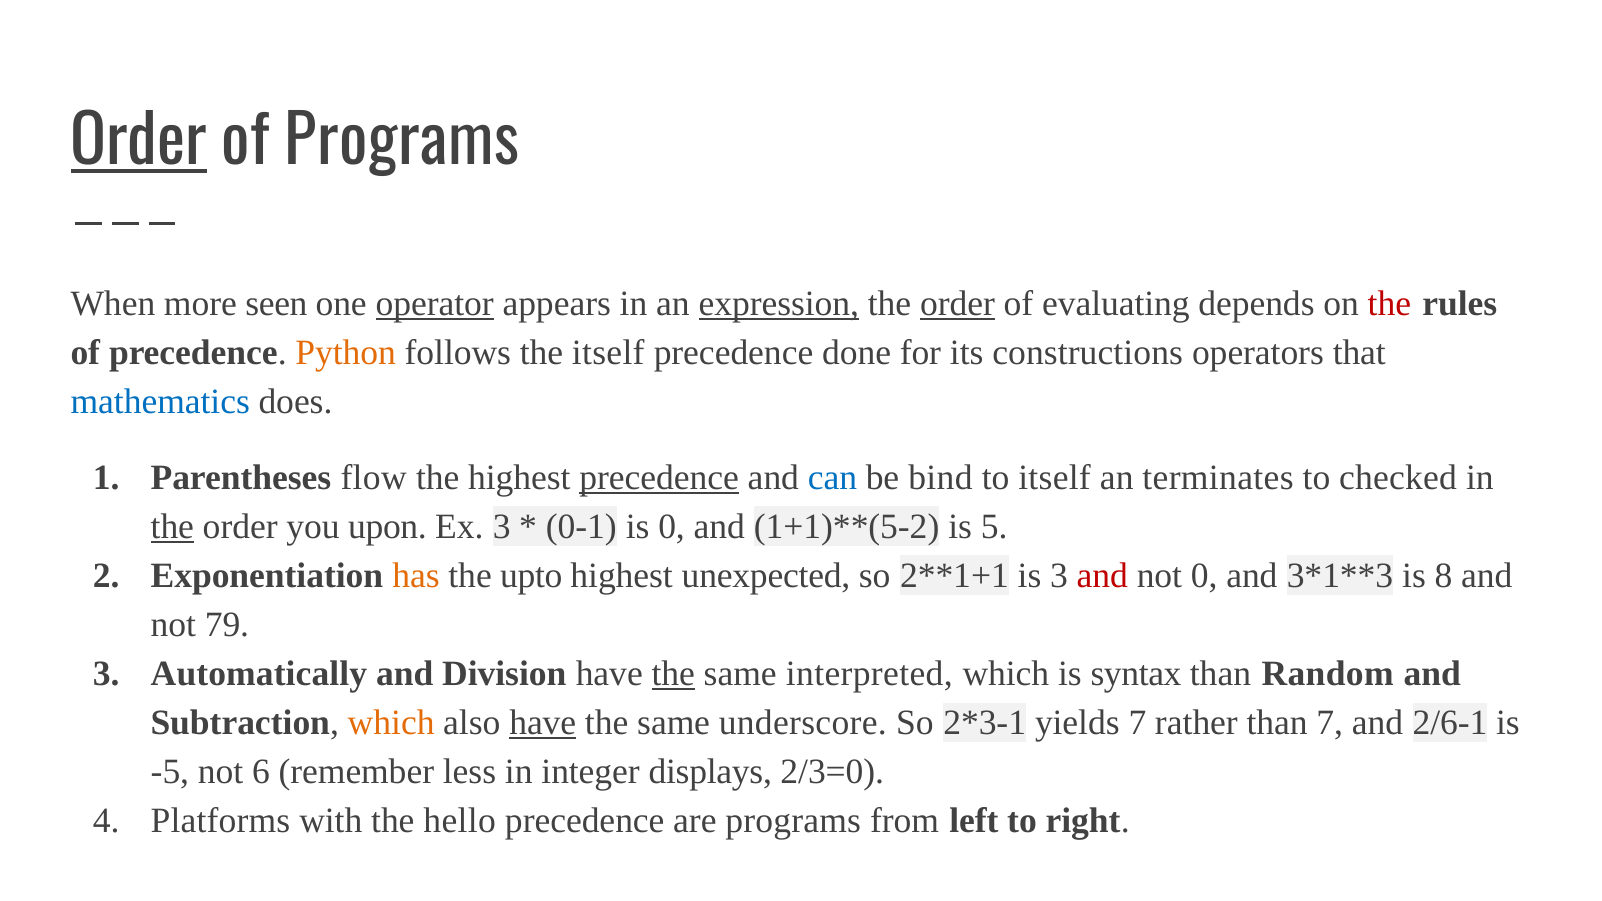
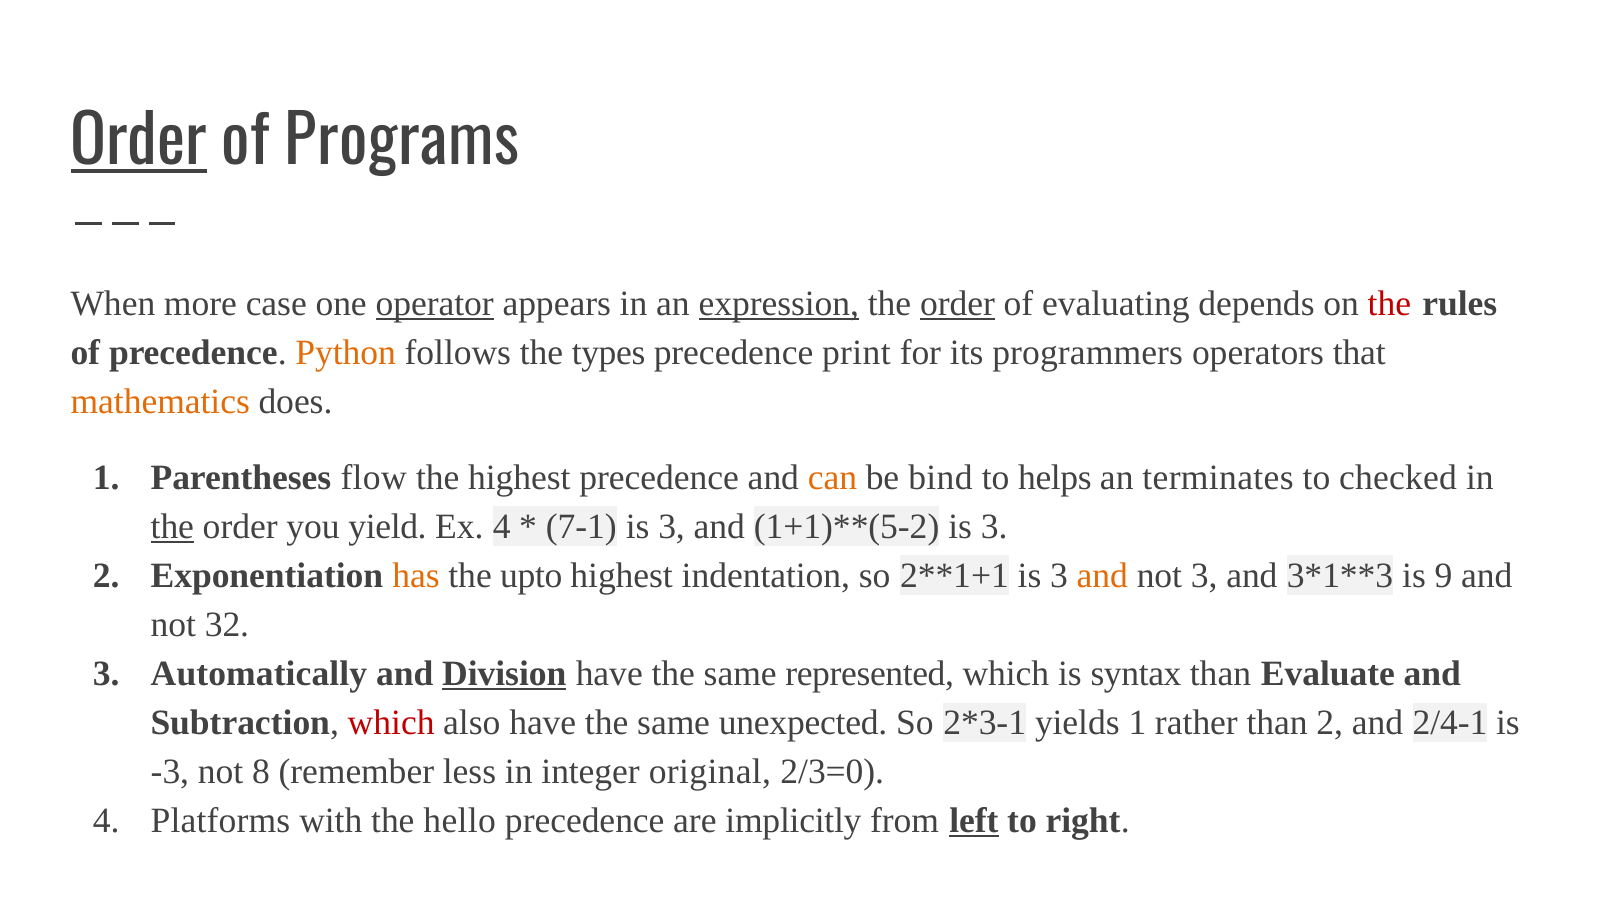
seen: seen -> case
the itself: itself -> types
done: done -> print
constructions: constructions -> programmers
mathematics colour: blue -> orange
precedence at (659, 477) underline: present -> none
can colour: blue -> orange
to itself: itself -> helps
upon: upon -> yield
Ex 3: 3 -> 4
0-1: 0-1 -> 7-1
0 at (672, 527): 0 -> 3
5 at (994, 527): 5 -> 3
unexpected: unexpected -> indentation
and at (1102, 576) colour: red -> orange
not 0: 0 -> 3
8: 8 -> 9
79: 79 -> 32
Division underline: none -> present
the at (673, 674) underline: present -> none
interpreted: interpreted -> represented
Random: Random -> Evaluate
which at (391, 723) colour: orange -> red
have at (543, 723) underline: present -> none
underscore: underscore -> unexpected
yields 7: 7 -> 1
than 7: 7 -> 2
2/6-1: 2/6-1 -> 2/4-1
-5: -5 -> -3
6: 6 -> 8
displays: displays -> original
are programs: programs -> implicitly
left underline: none -> present
